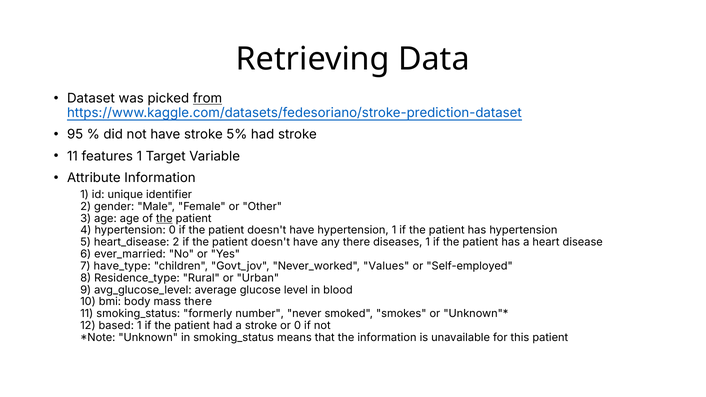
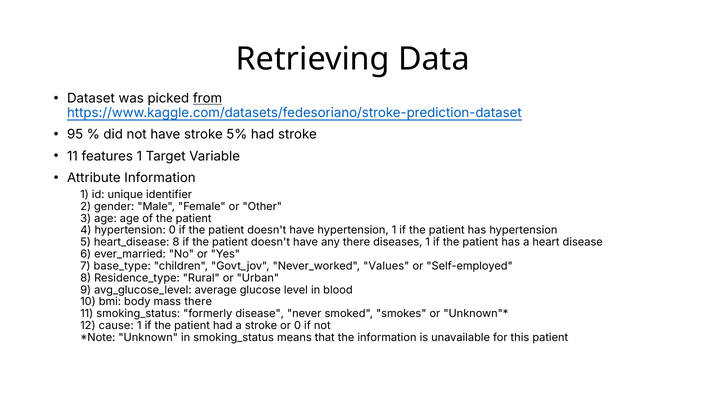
the at (164, 218) underline: present -> none
heart_disease 2: 2 -> 8
have_type: have_type -> base_type
formerly number: number -> disease
based: based -> cause
